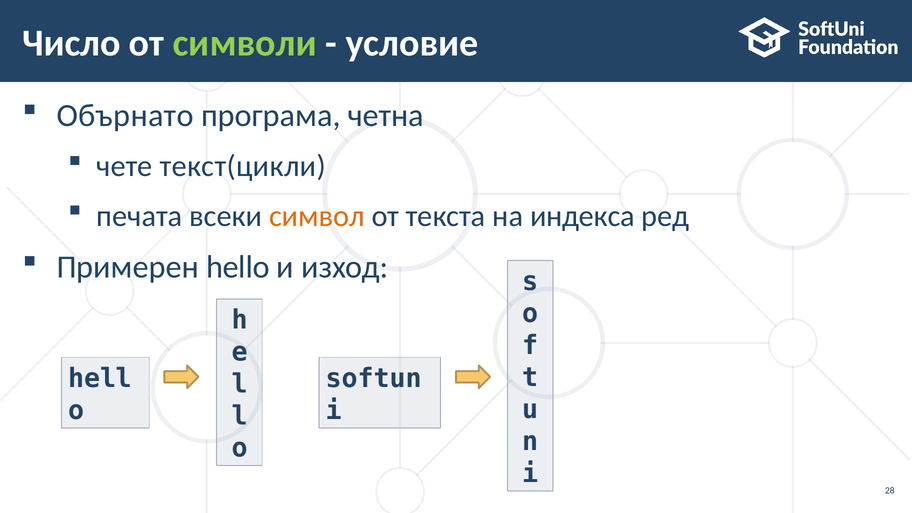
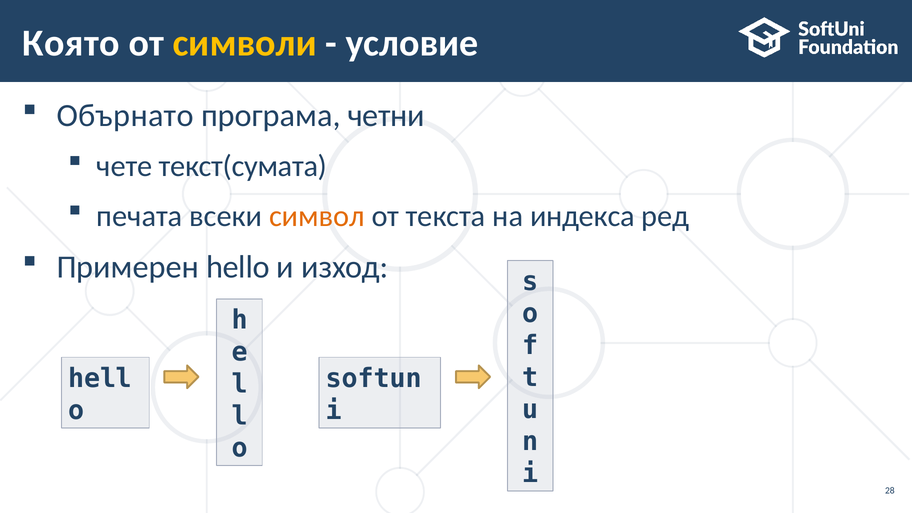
Число: Число -> Която
символи colour: light green -> yellow
четна: четна -> четни
текст(цикли: текст(цикли -> текст(сумата
